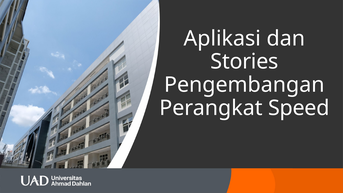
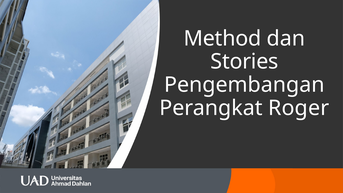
Aplikasi: Aplikasi -> Method
Speed: Speed -> Roger
